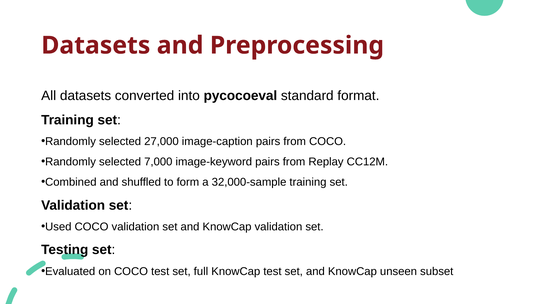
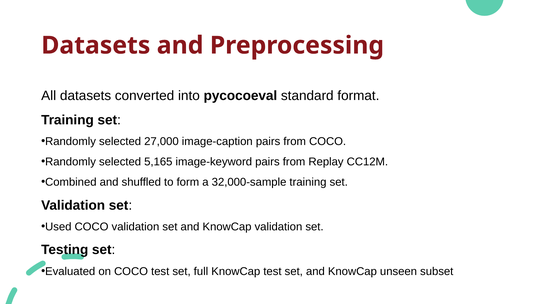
7,000: 7,000 -> 5,165
